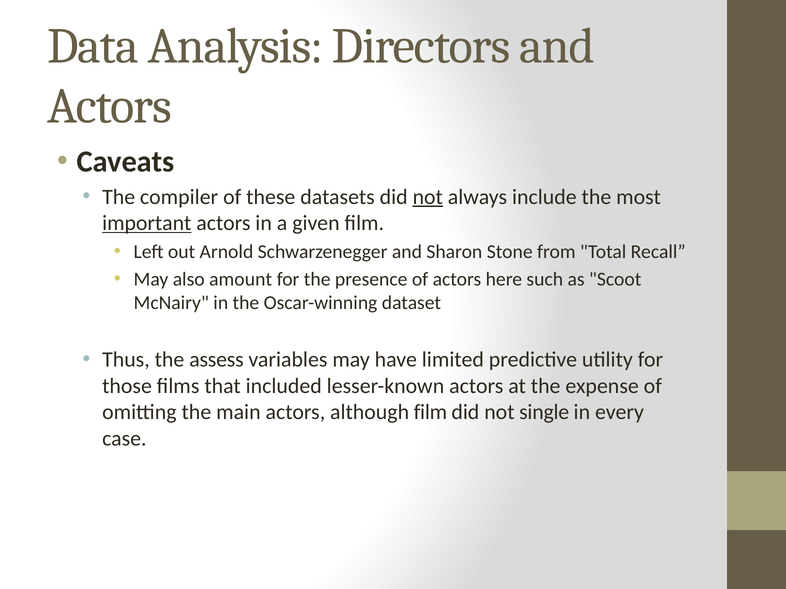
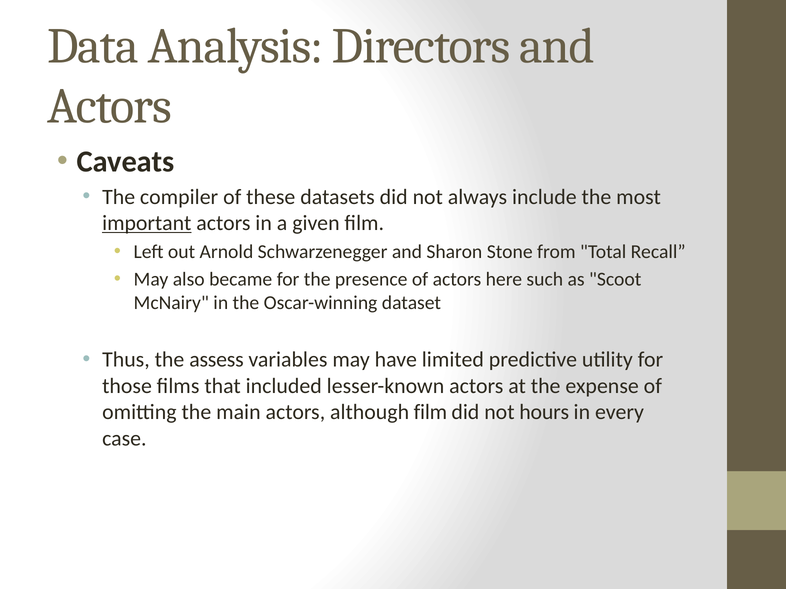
not at (428, 197) underline: present -> none
amount: amount -> became
single: single -> hours
